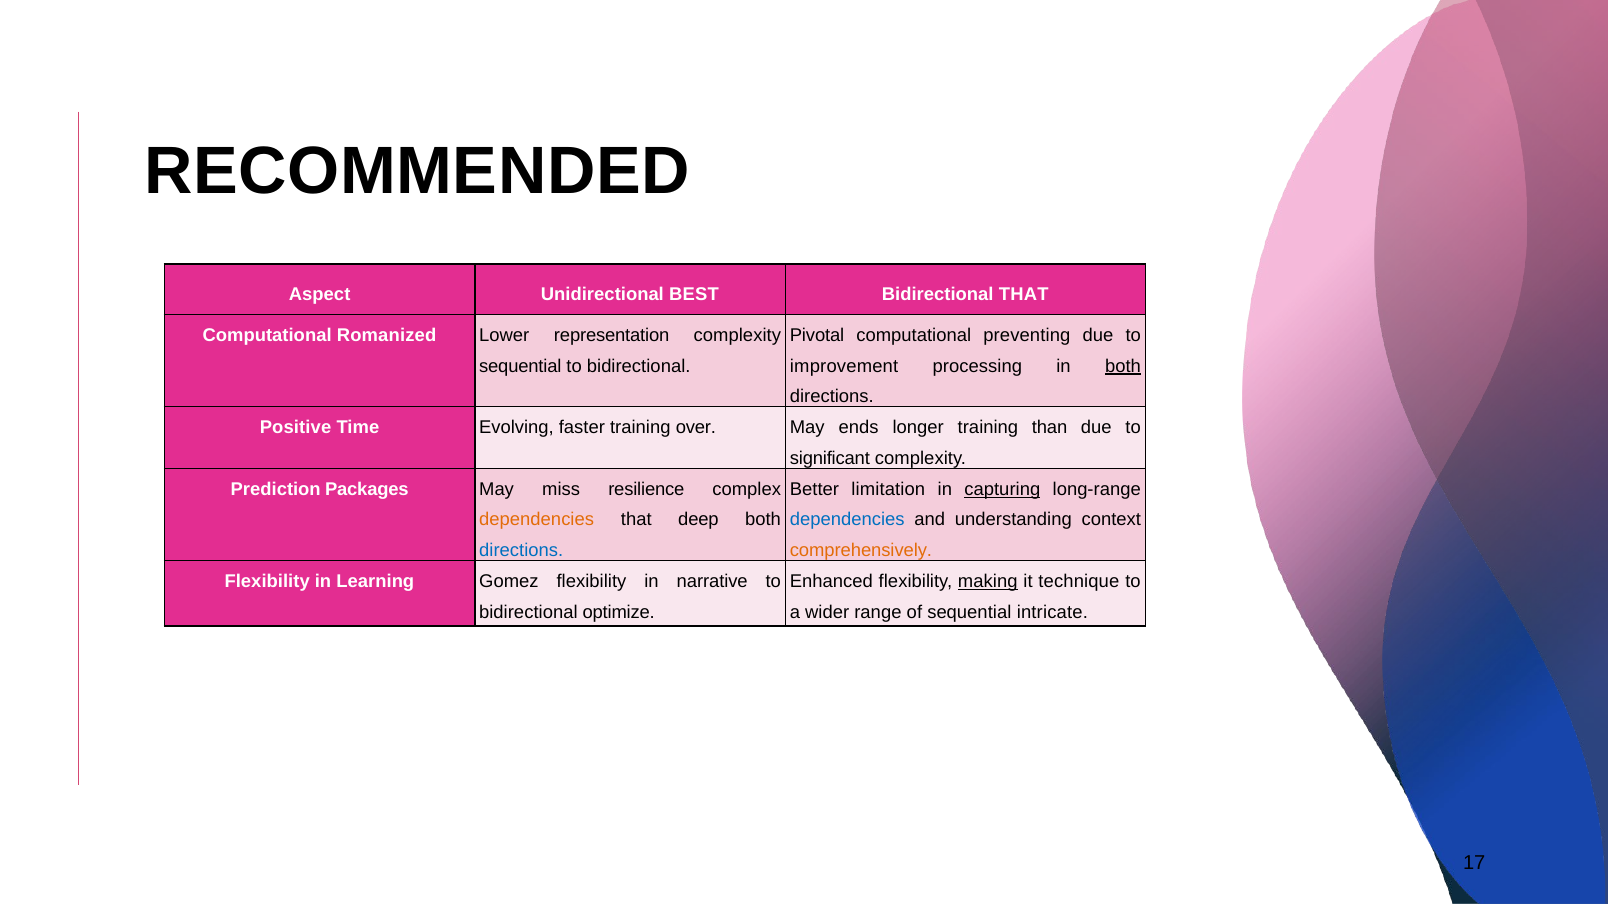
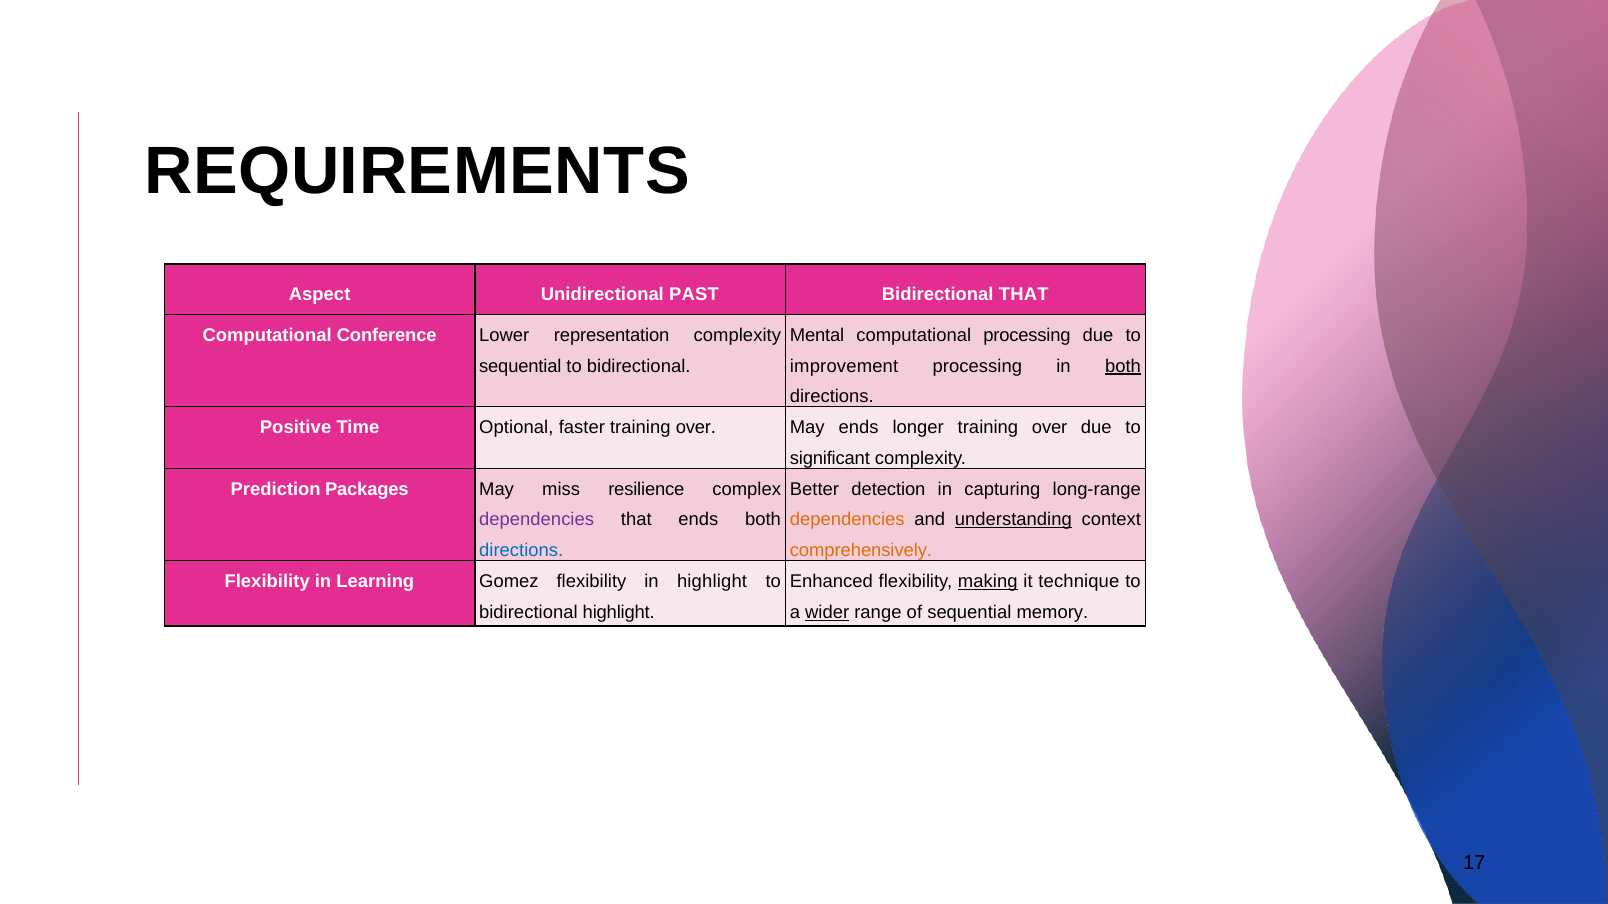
RECOMMENDED: RECOMMENDED -> REQUIREMENTS
BEST: BEST -> PAST
Romanized: Romanized -> Conference
Pivotal: Pivotal -> Mental
computational preventing: preventing -> processing
Evolving: Evolving -> Optional
longer training than: than -> over
limitation: limitation -> detection
capturing underline: present -> none
dependencies at (537, 520) colour: orange -> purple
that deep: deep -> ends
dependencies at (847, 520) colour: blue -> orange
understanding underline: none -> present
in narrative: narrative -> highlight
bidirectional optimize: optimize -> highlight
wider underline: none -> present
intricate: intricate -> memory
